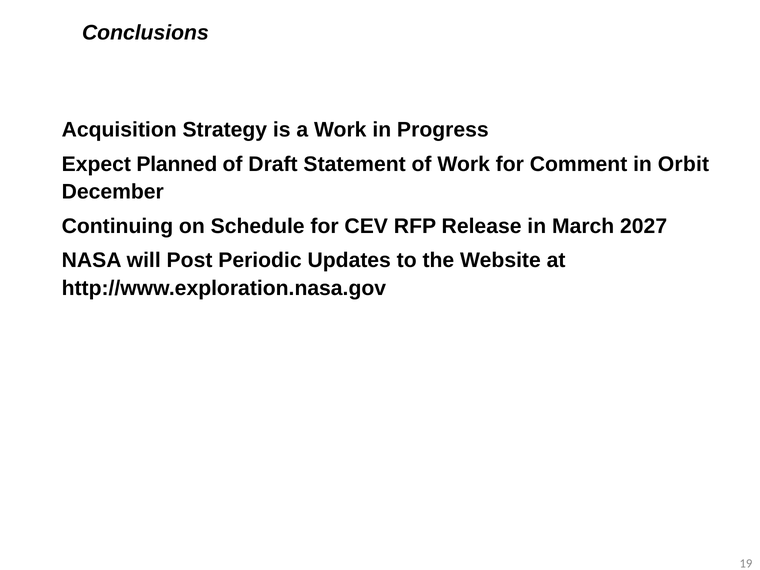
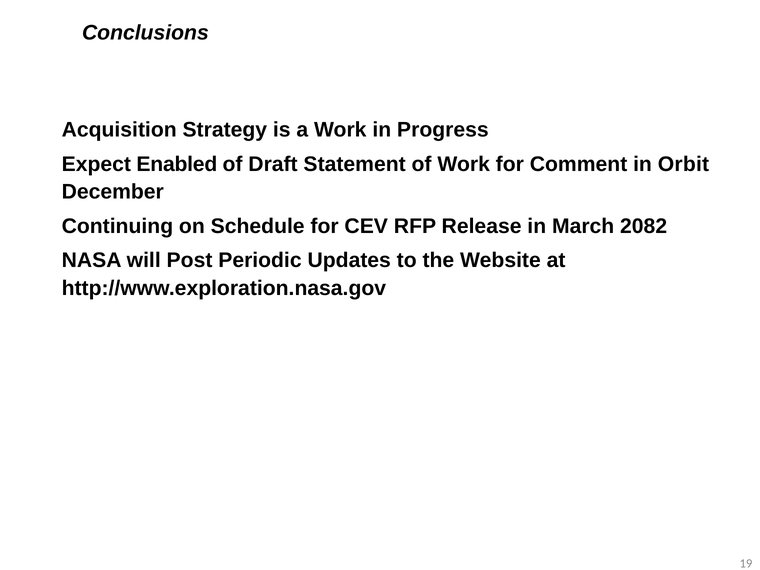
Planned: Planned -> Enabled
2027: 2027 -> 2082
